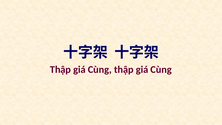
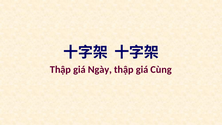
Cùng at (100, 69): Cùng -> Ngày
